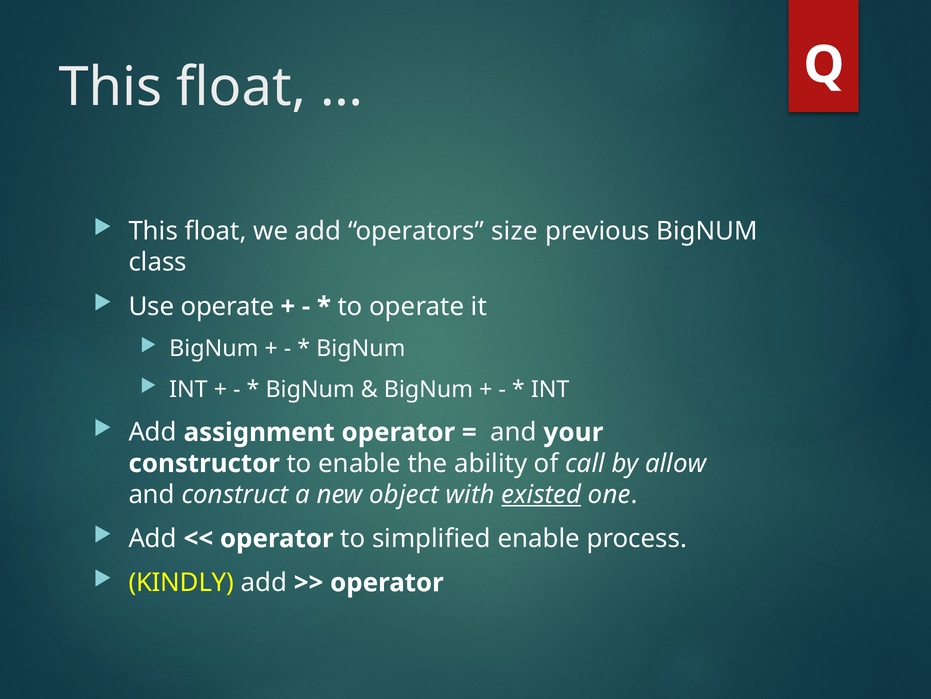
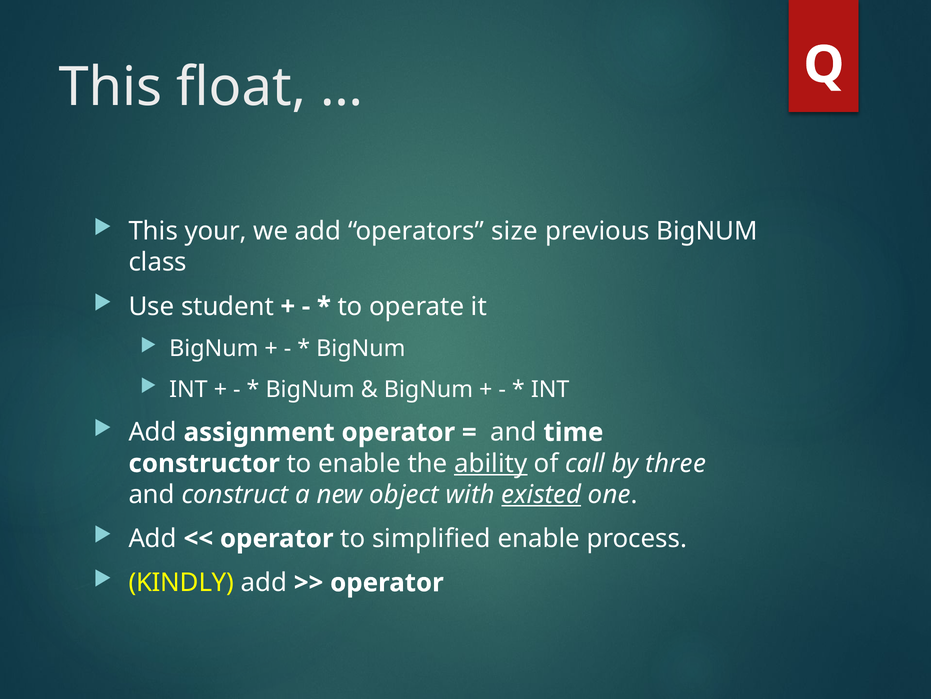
float at (216, 231): float -> your
Use operate: operate -> student
your: your -> time
ability underline: none -> present
allow: allow -> three
